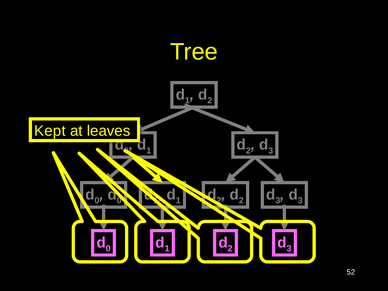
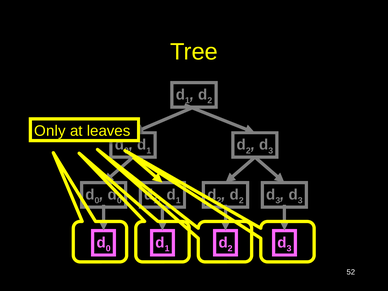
Kept: Kept -> Only
